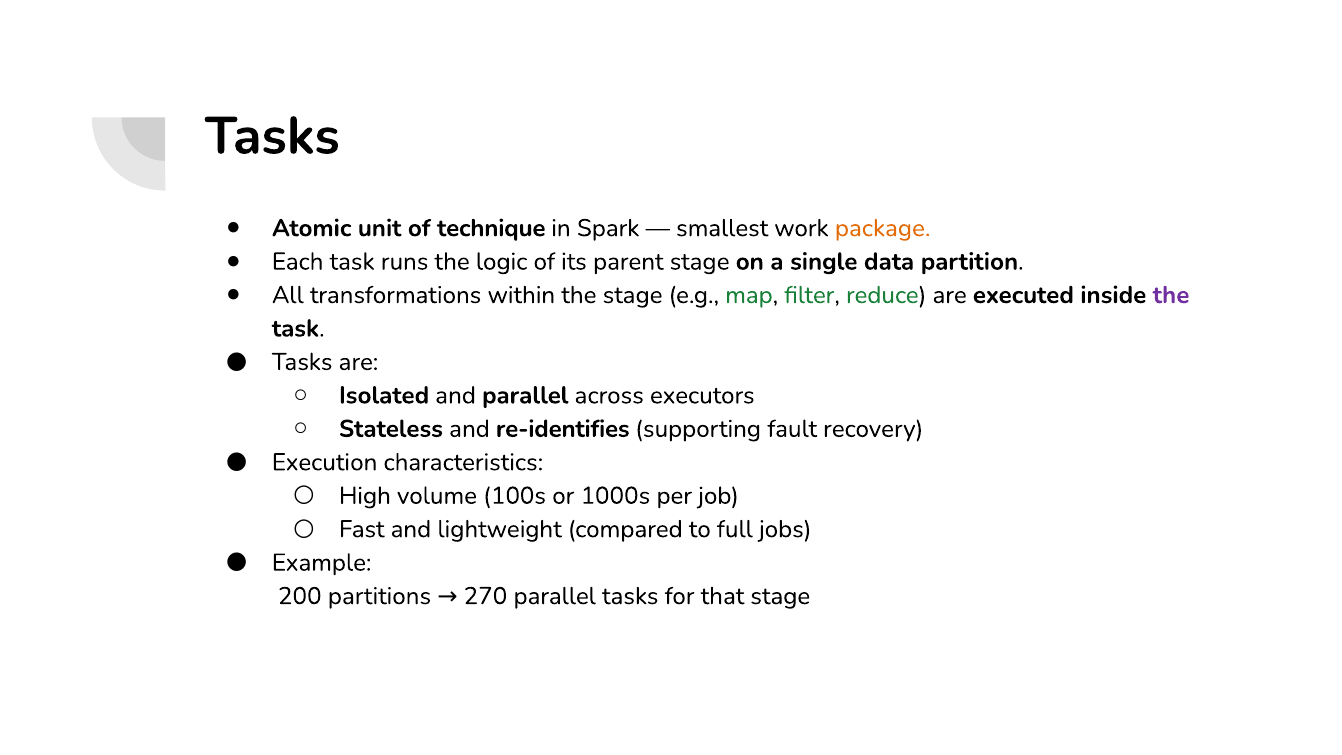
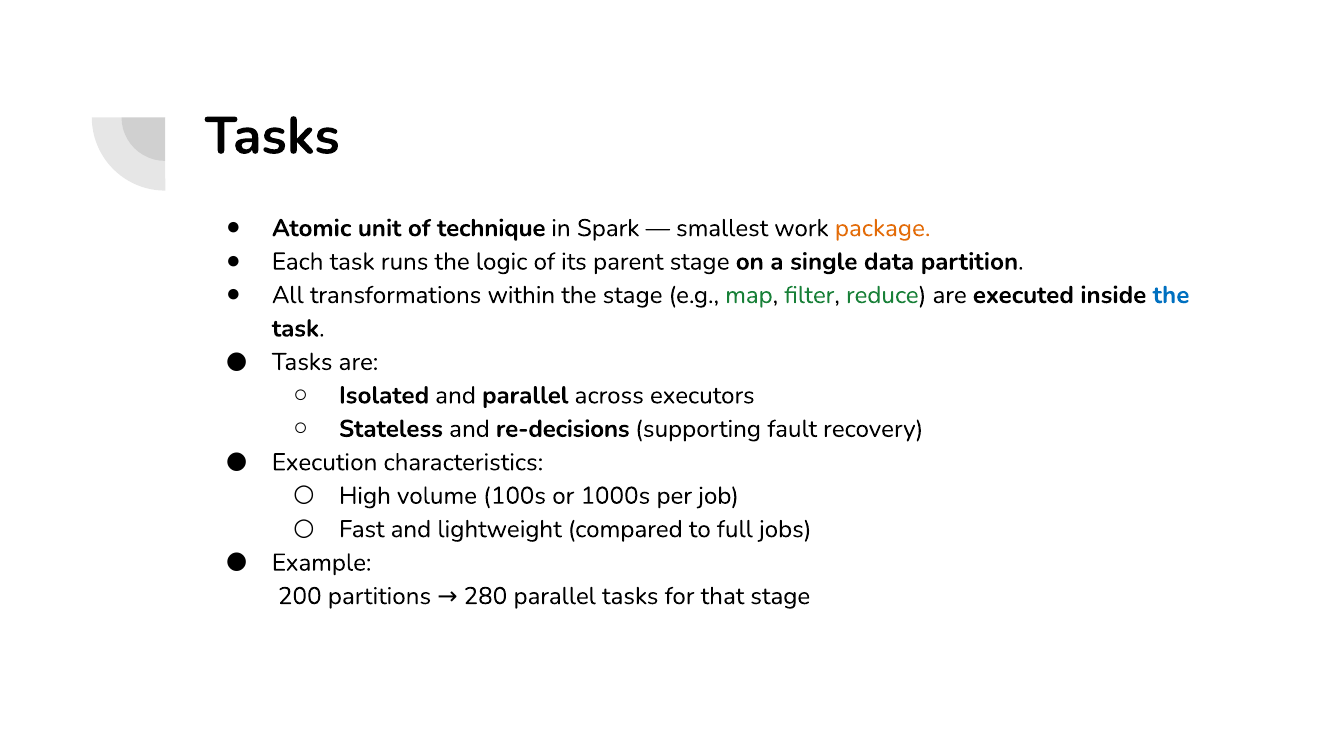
the at (1171, 295) colour: purple -> blue
re-identifies: re-identifies -> re-decisions
270: 270 -> 280
